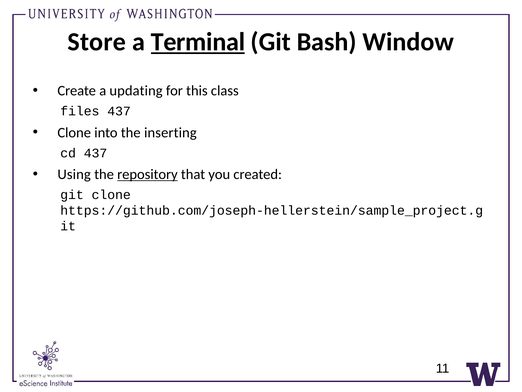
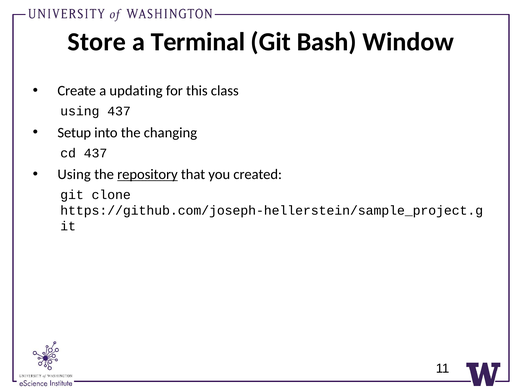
Terminal underline: present -> none
files at (80, 111): files -> using
Clone at (74, 132): Clone -> Setup
inserting: inserting -> changing
